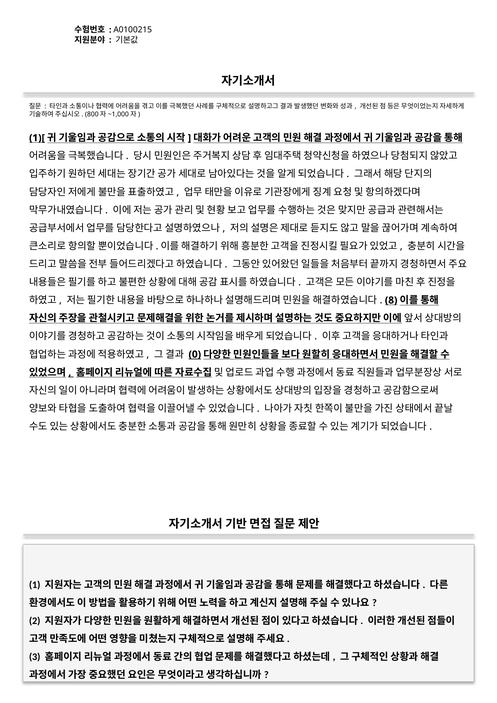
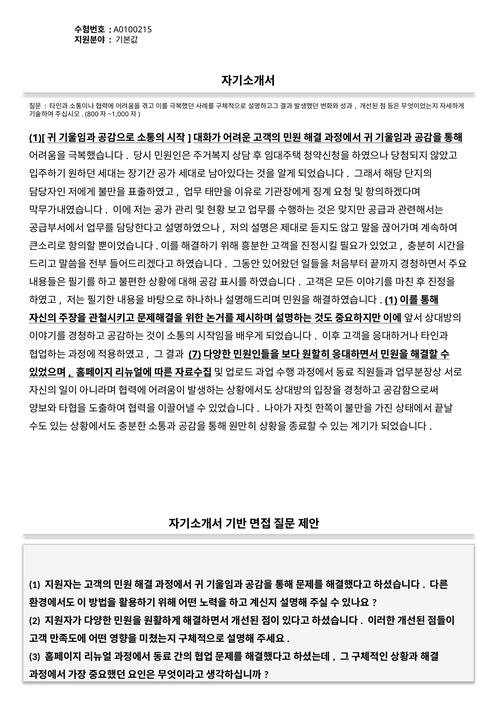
8 at (391, 300): 8 -> 1
0: 0 -> 7
